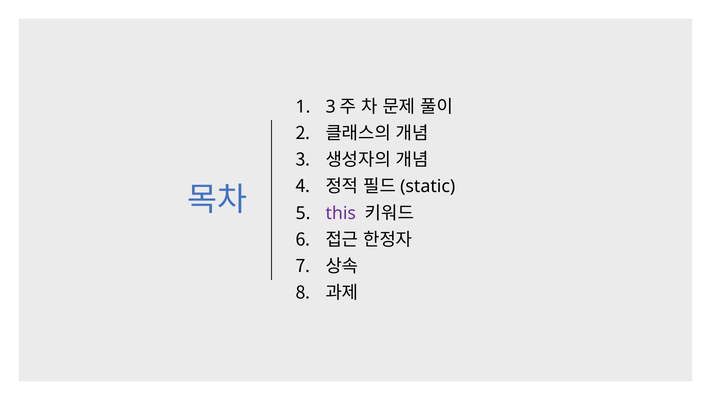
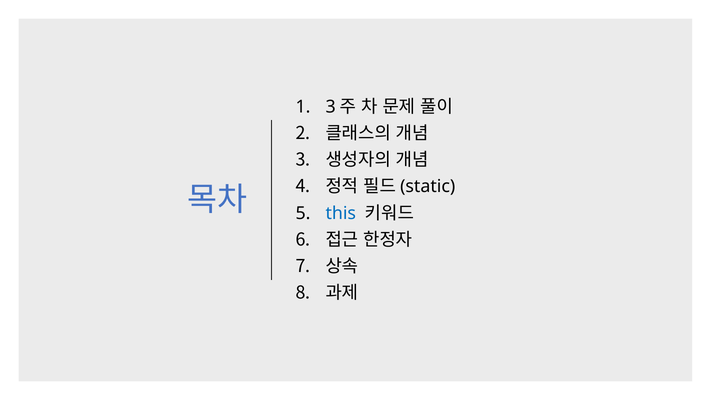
this colour: purple -> blue
